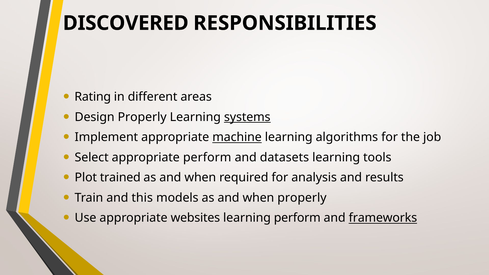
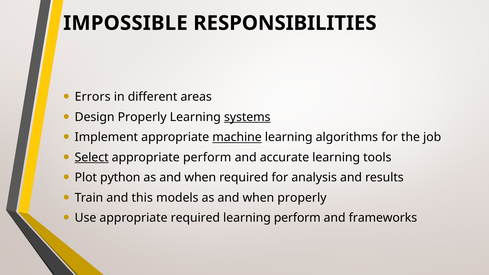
DISCOVERED: DISCOVERED -> IMPOSSIBLE
Rating: Rating -> Errors
Select underline: none -> present
datasets: datasets -> accurate
trained: trained -> python
appropriate websites: websites -> required
frameworks underline: present -> none
